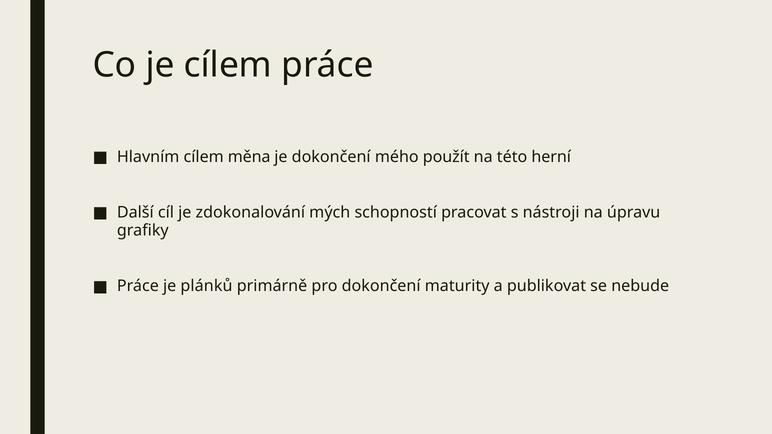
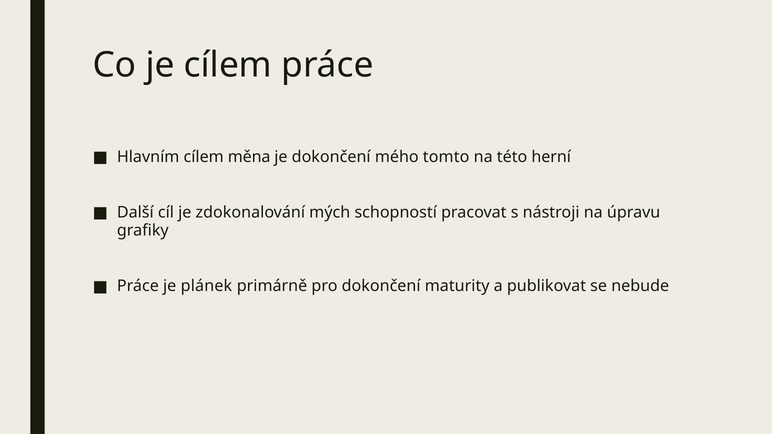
použít: použít -> tomto
plánků: plánků -> plánek
